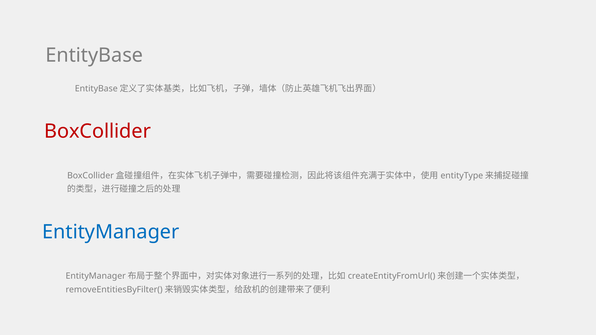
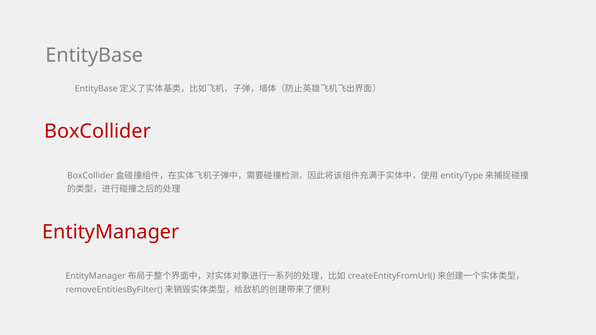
EntityManager colour: blue -> red
